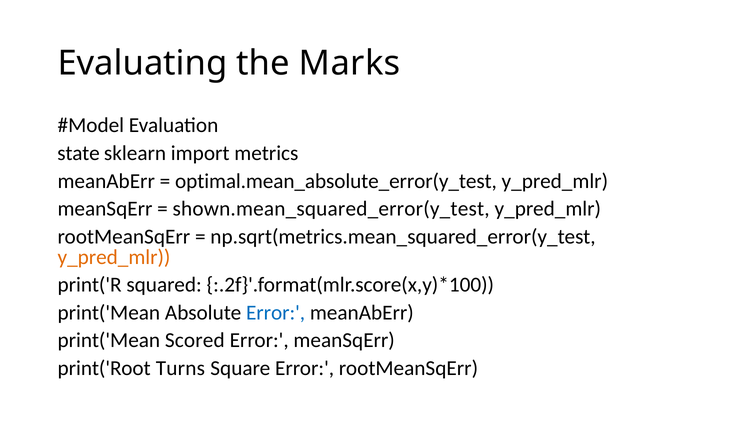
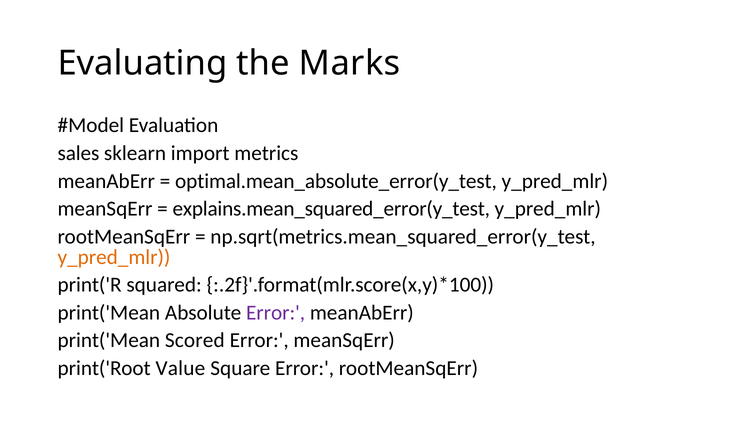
state: state -> sales
shown.mean_squared_error(y_test: shown.mean_squared_error(y_test -> explains.mean_squared_error(y_test
Error at (276, 312) colour: blue -> purple
Turns: Turns -> Value
